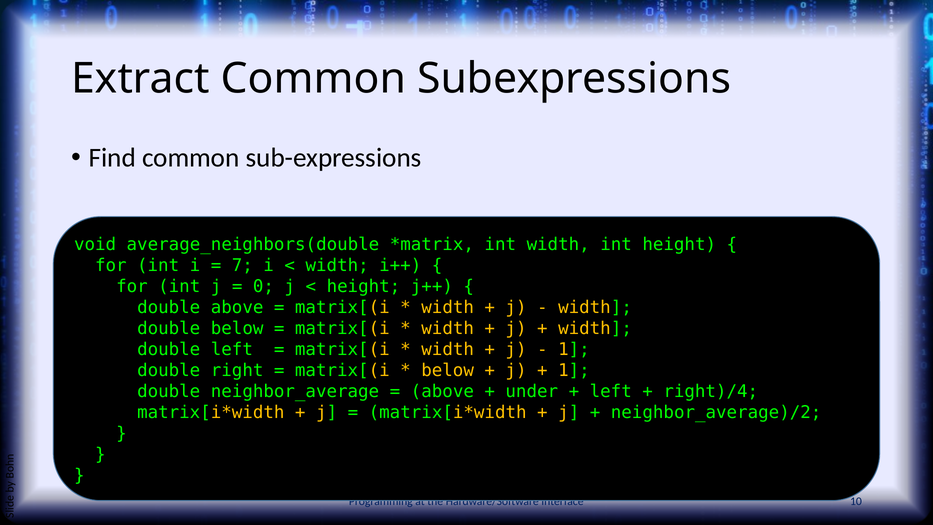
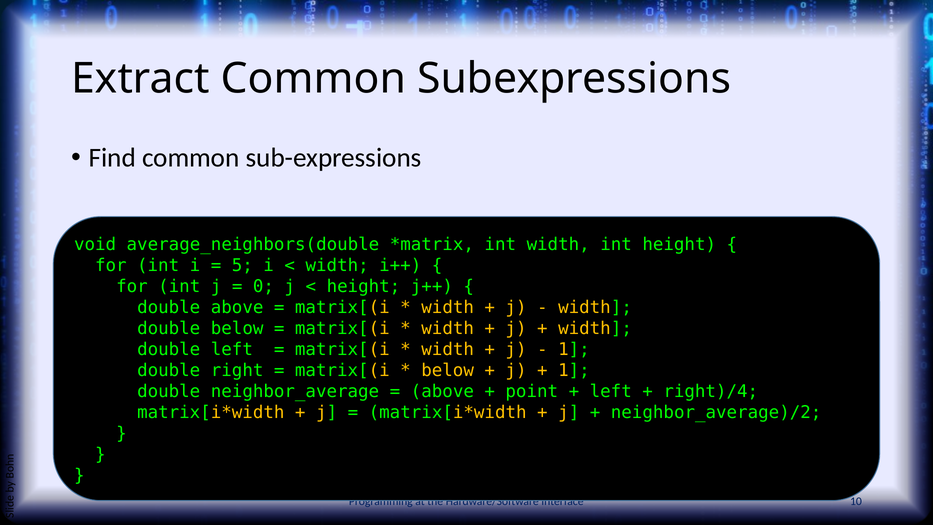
7: 7 -> 5
under: under -> point
